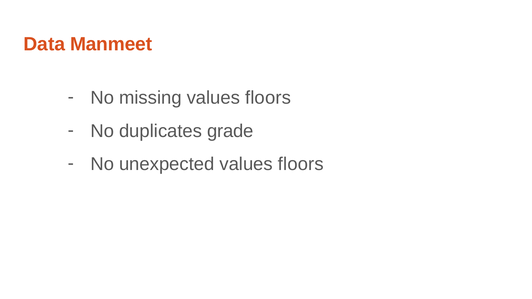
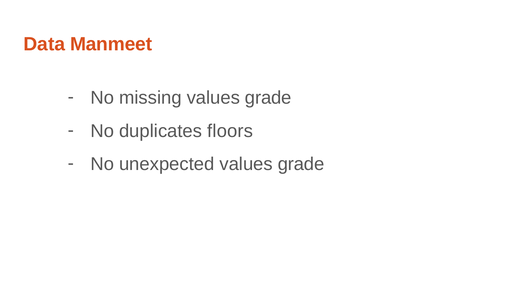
missing values floors: floors -> grade
grade: grade -> floors
unexpected values floors: floors -> grade
